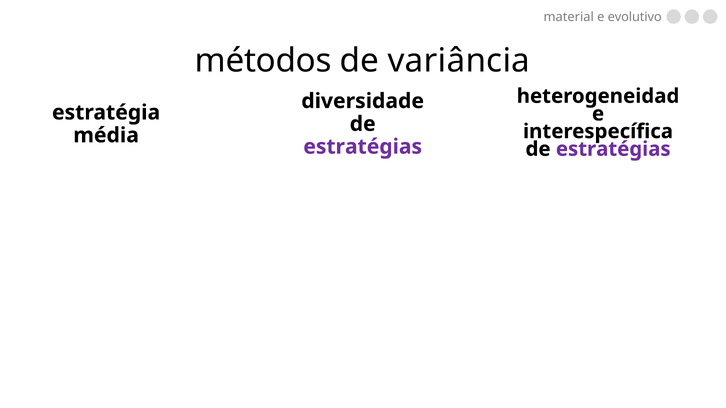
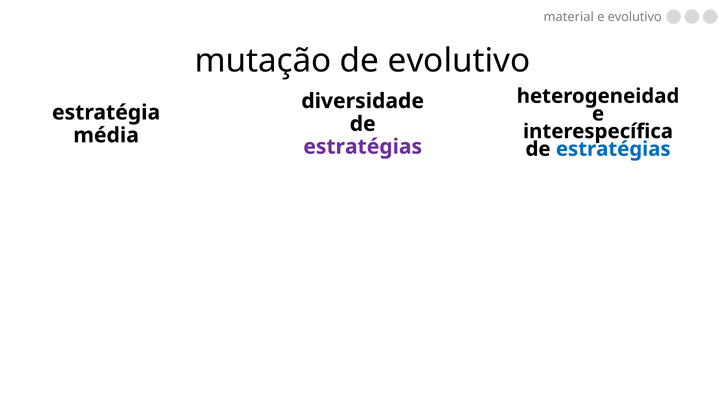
métodos: métodos -> mutação
de variância: variância -> evolutivo
estratégias at (613, 149) colour: purple -> blue
